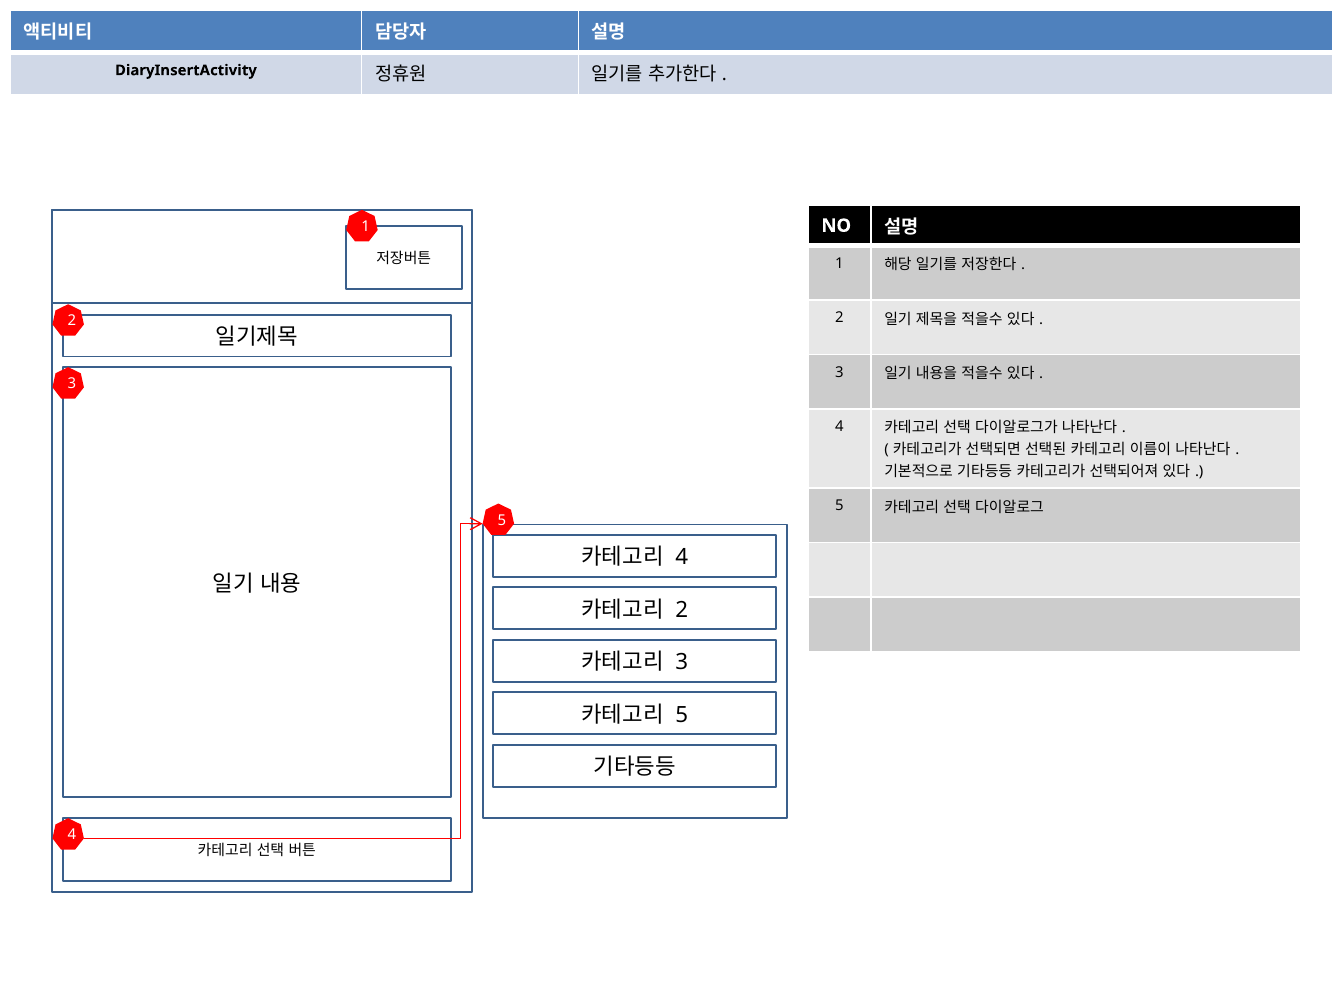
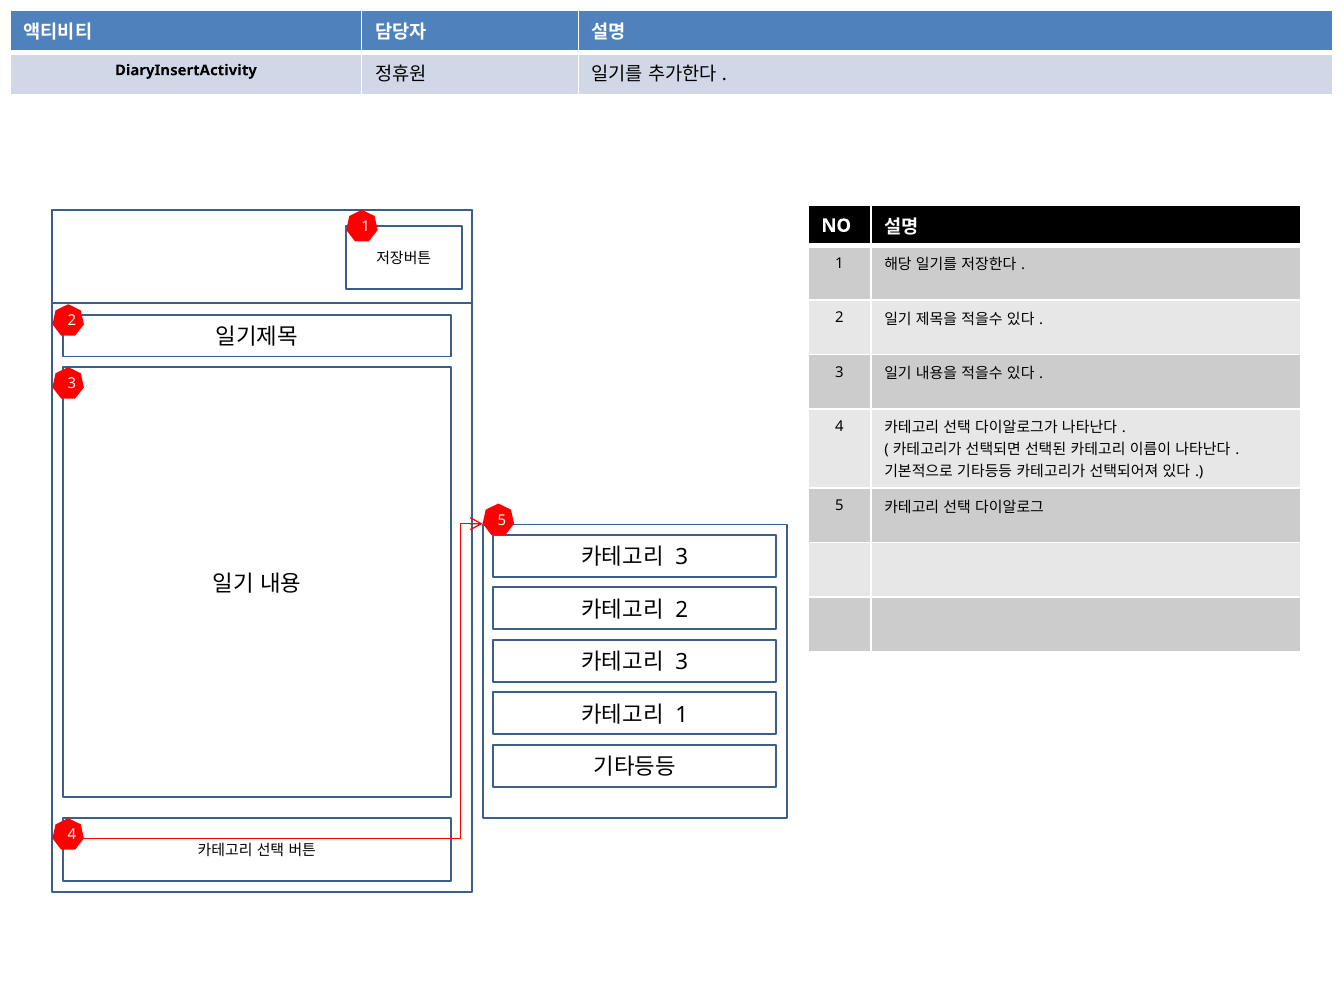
4 at (682, 558): 4 -> 3
5 at (682, 715): 5 -> 1
